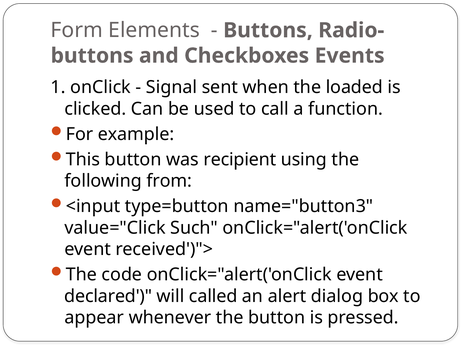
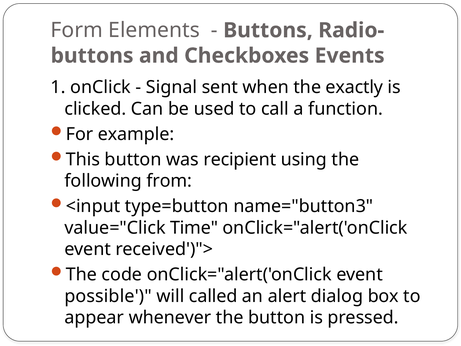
loaded: loaded -> exactly
Such: Such -> Time
declared: declared -> possible
